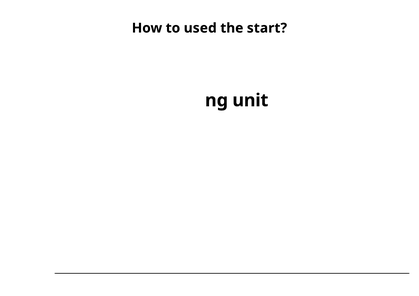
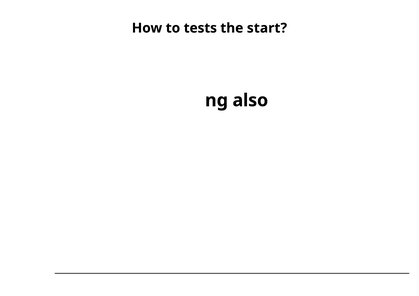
used: used -> tests
unit: unit -> also
